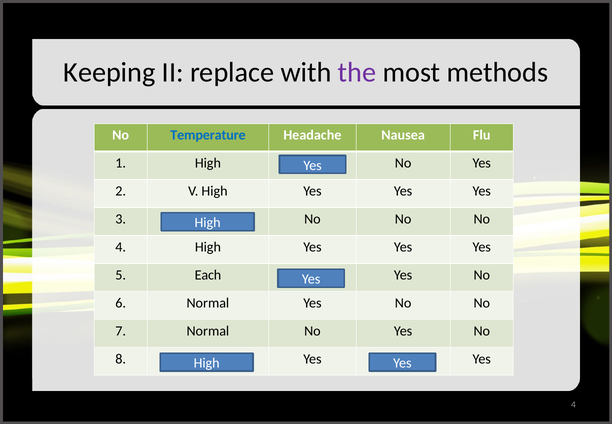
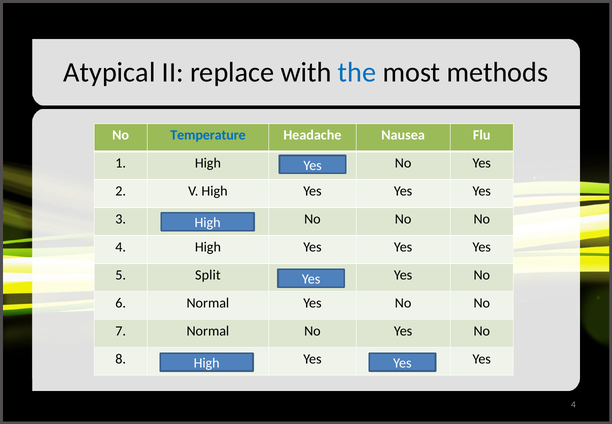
Keeping: Keeping -> Atypical
the colour: purple -> blue
Each: Each -> Split
